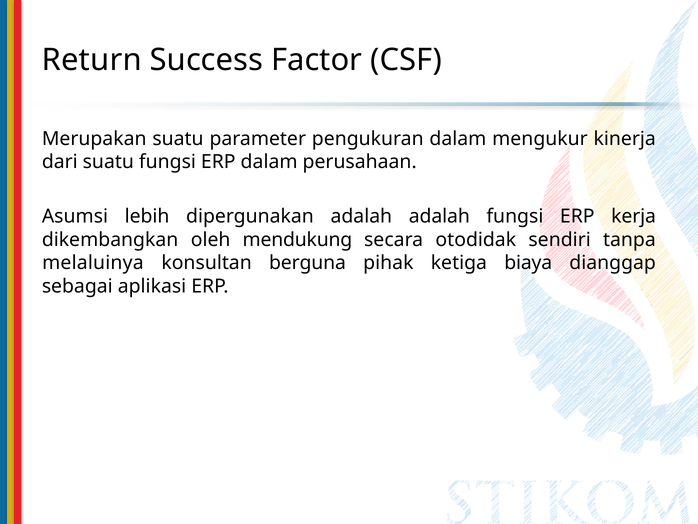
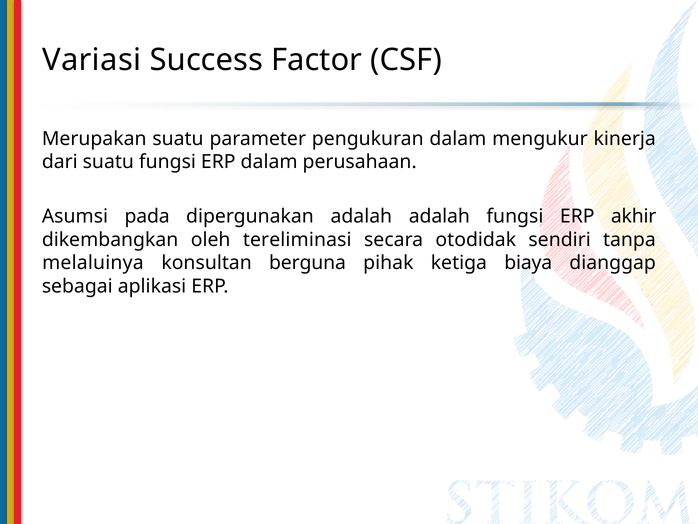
Return: Return -> Variasi
lebih: lebih -> pada
kerja: kerja -> akhir
mendukung: mendukung -> tereliminasi
